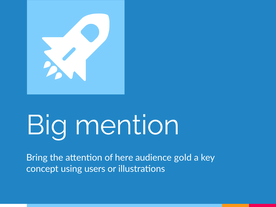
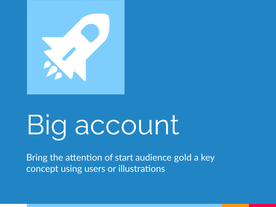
mention: mention -> account
here: here -> start
